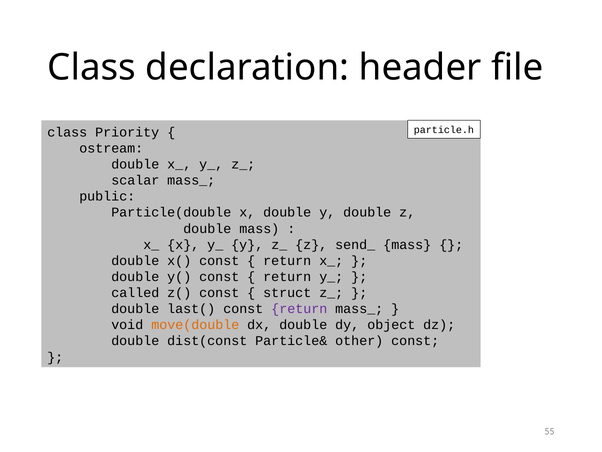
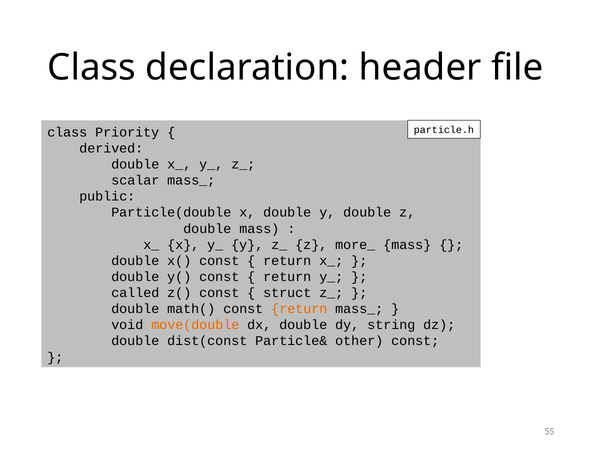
ostream: ostream -> derived
send_: send_ -> more_
last(: last( -> math(
return at (299, 309) colour: purple -> orange
object: object -> string
